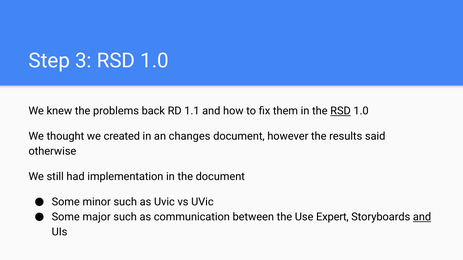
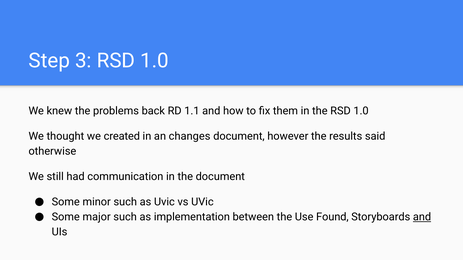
RSD at (341, 111) underline: present -> none
implementation: implementation -> communication
communication: communication -> implementation
Expert: Expert -> Found
